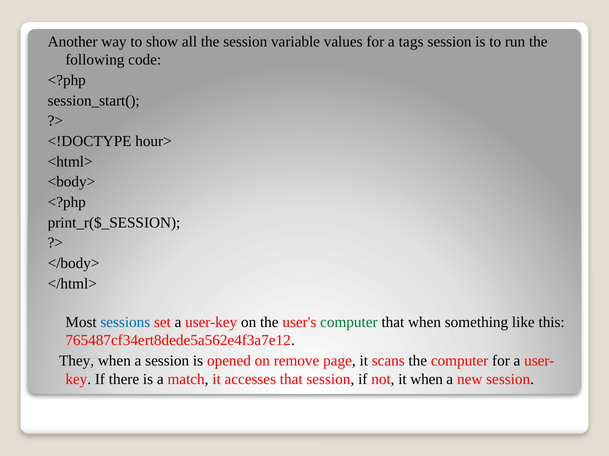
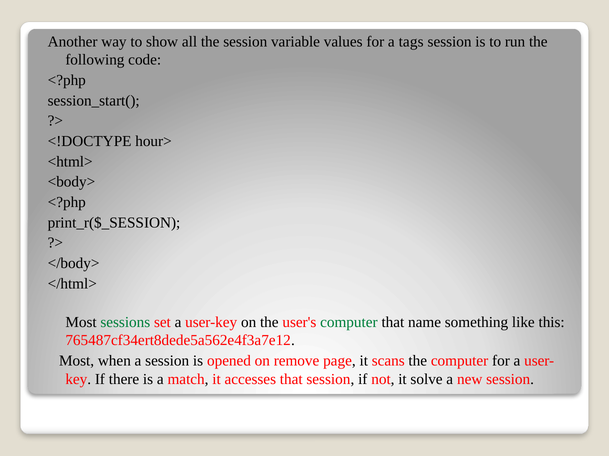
sessions colour: blue -> green
that when: when -> name
They at (77, 361): They -> Most
it when: when -> solve
